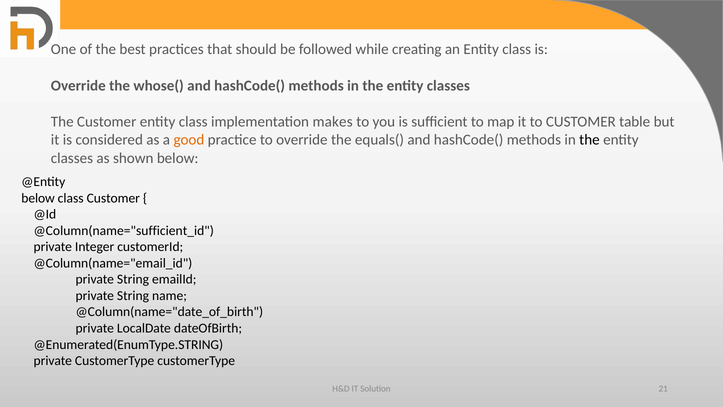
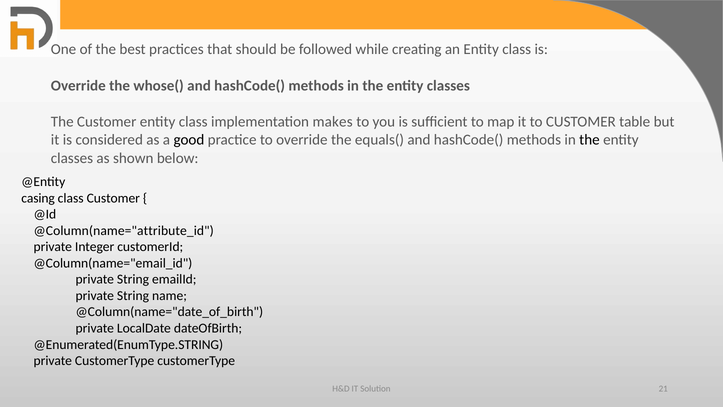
good colour: orange -> black
below at (38, 198): below -> casing
@Column(name="sufficient_id: @Column(name="sufficient_id -> @Column(name="attribute_id
